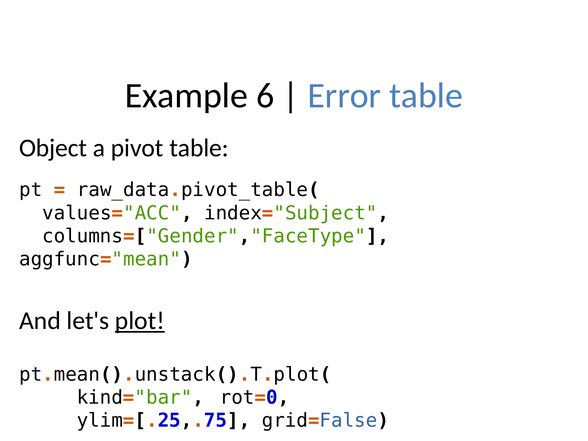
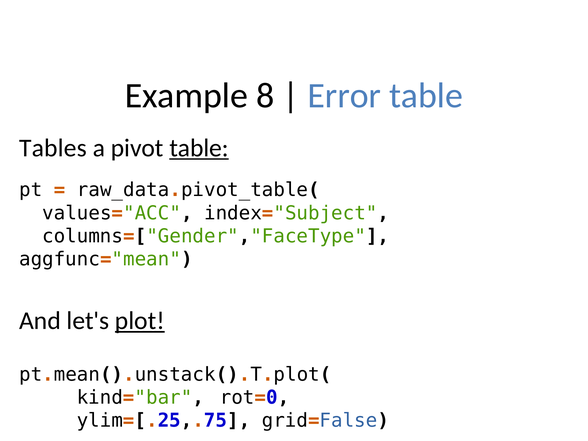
6: 6 -> 8
Object: Object -> Tables
table at (199, 148) underline: none -> present
